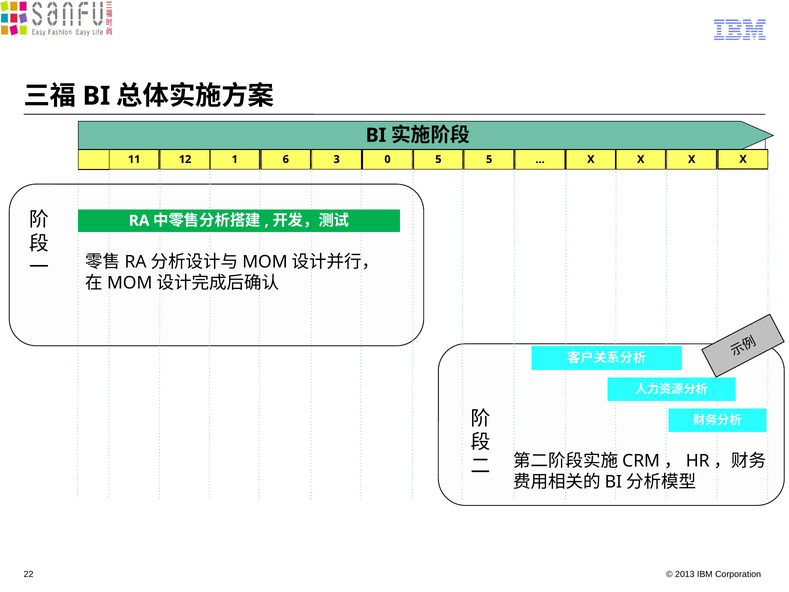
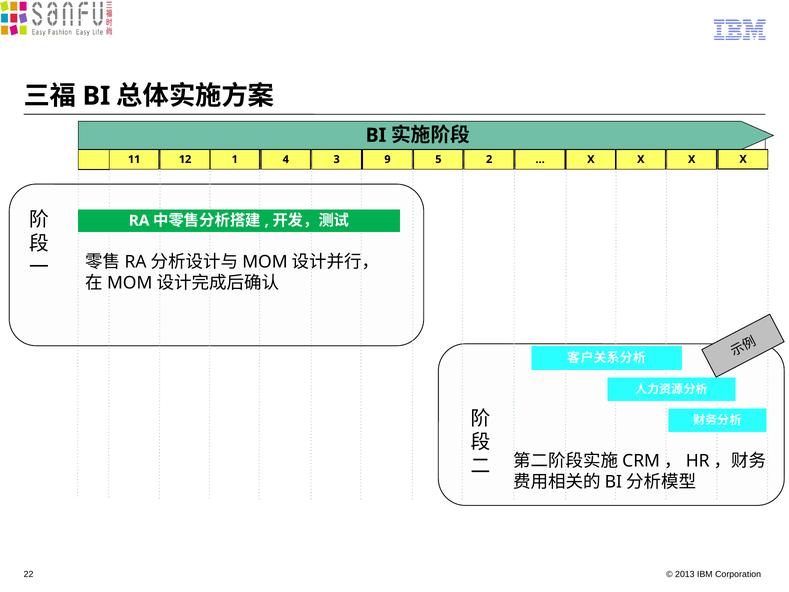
6: 6 -> 4
0: 0 -> 9
5 5: 5 -> 2
